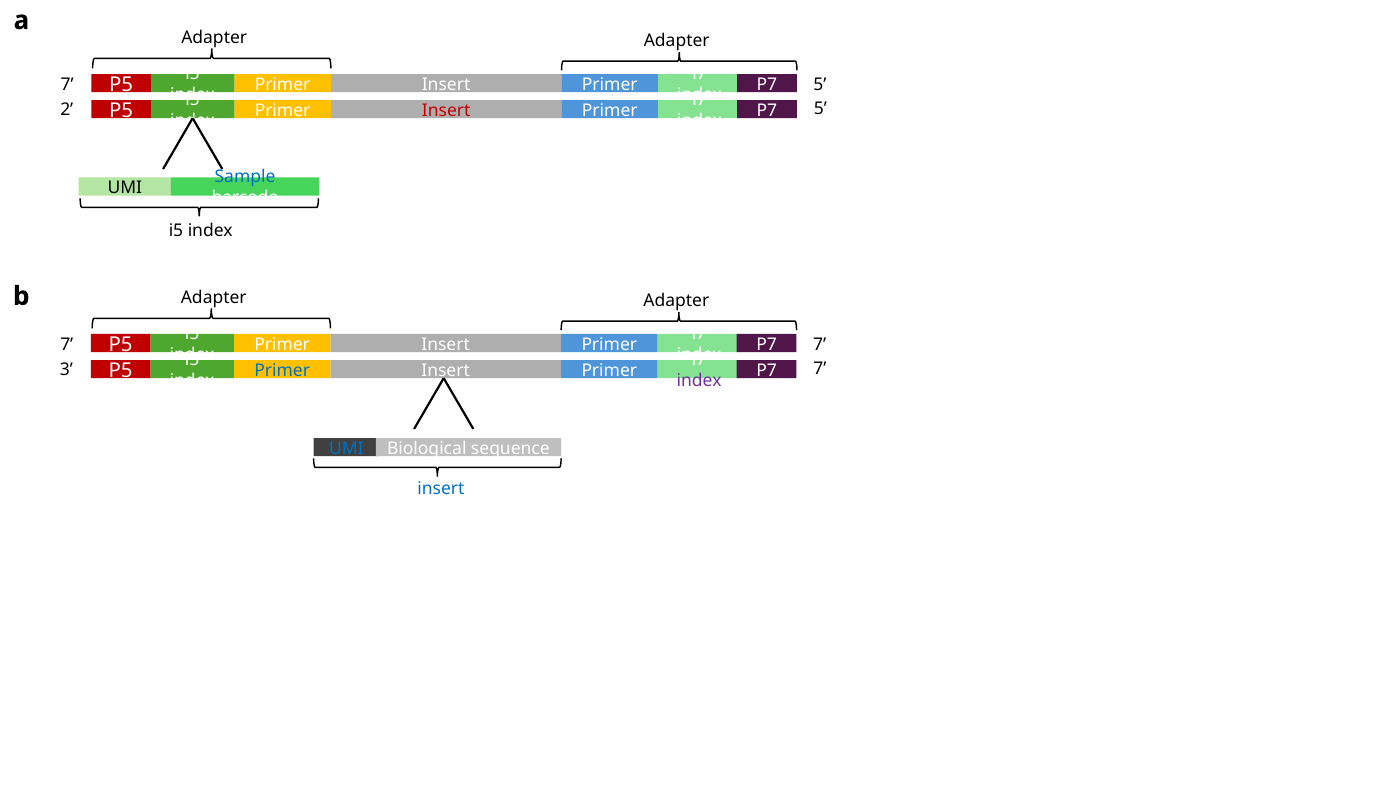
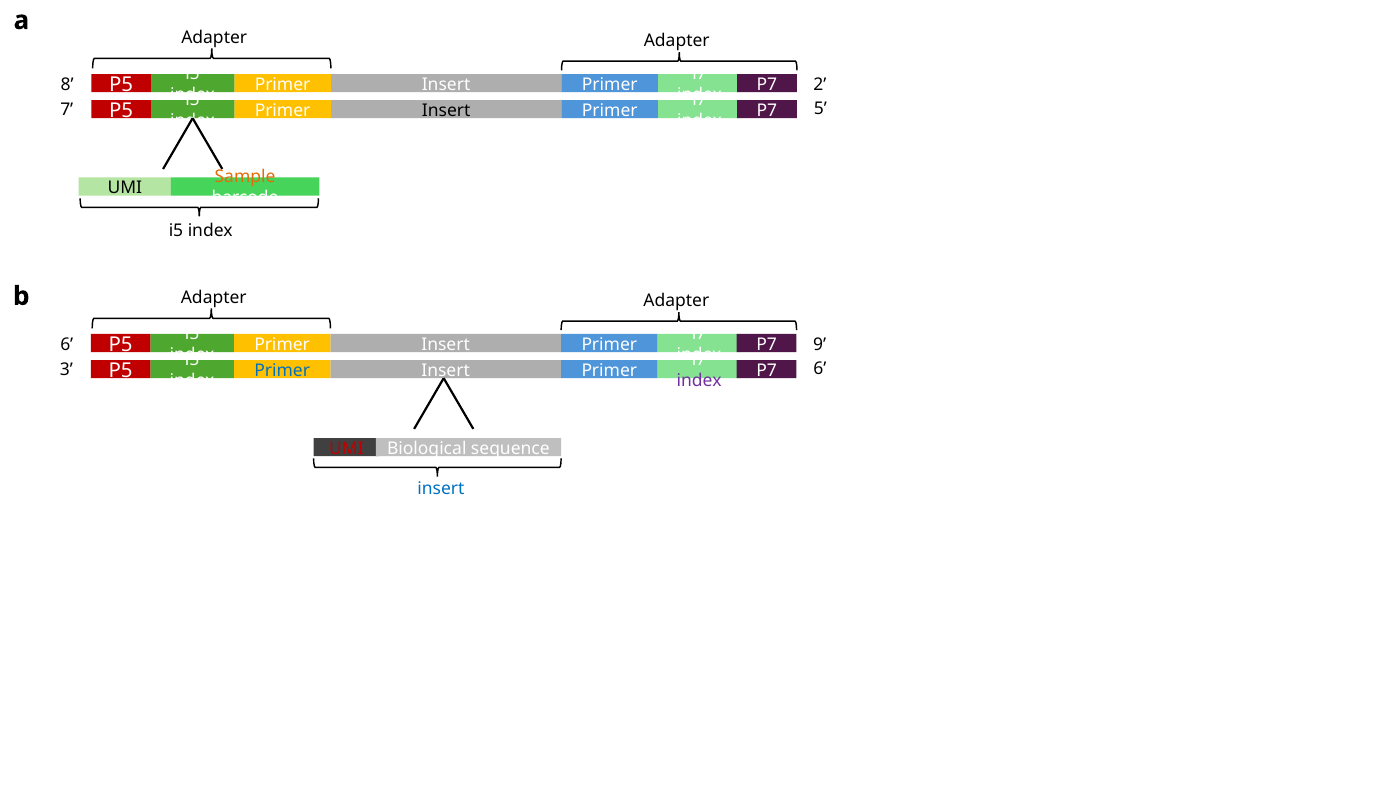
7 at (67, 85): 7 -> 8
5 at (820, 85): 5 -> 2
2: 2 -> 7
Insert at (446, 110) colour: red -> black
Sample colour: blue -> orange
7 at (67, 344): 7 -> 6
7 at (820, 344): 7 -> 9
3 7: 7 -> 6
UMI at (346, 448) colour: blue -> red
